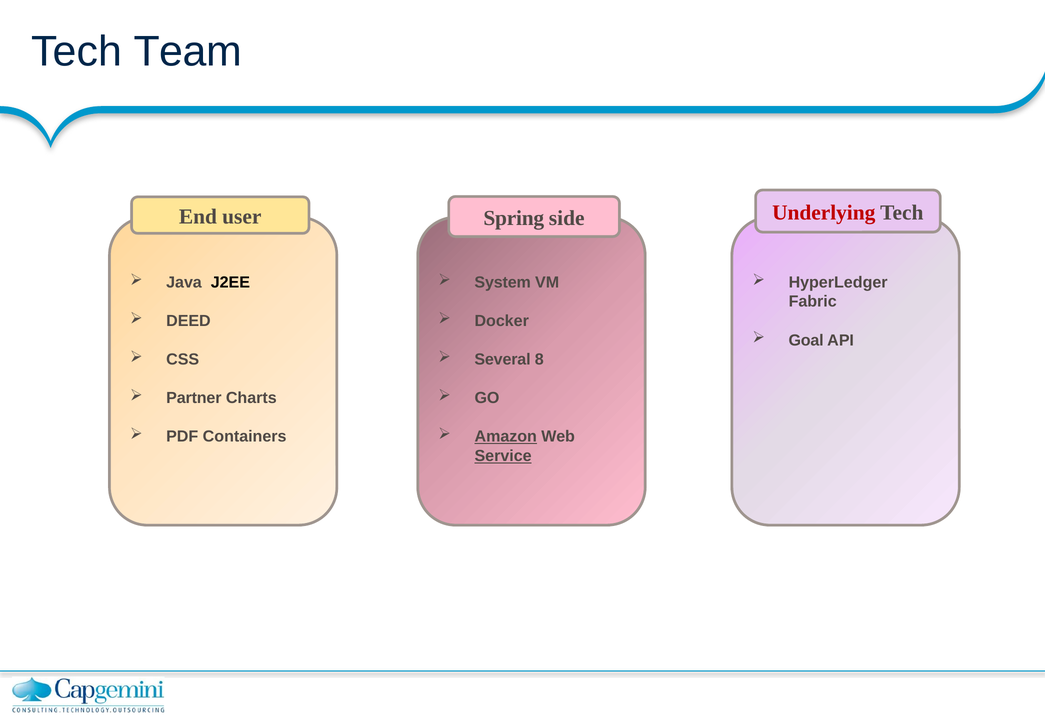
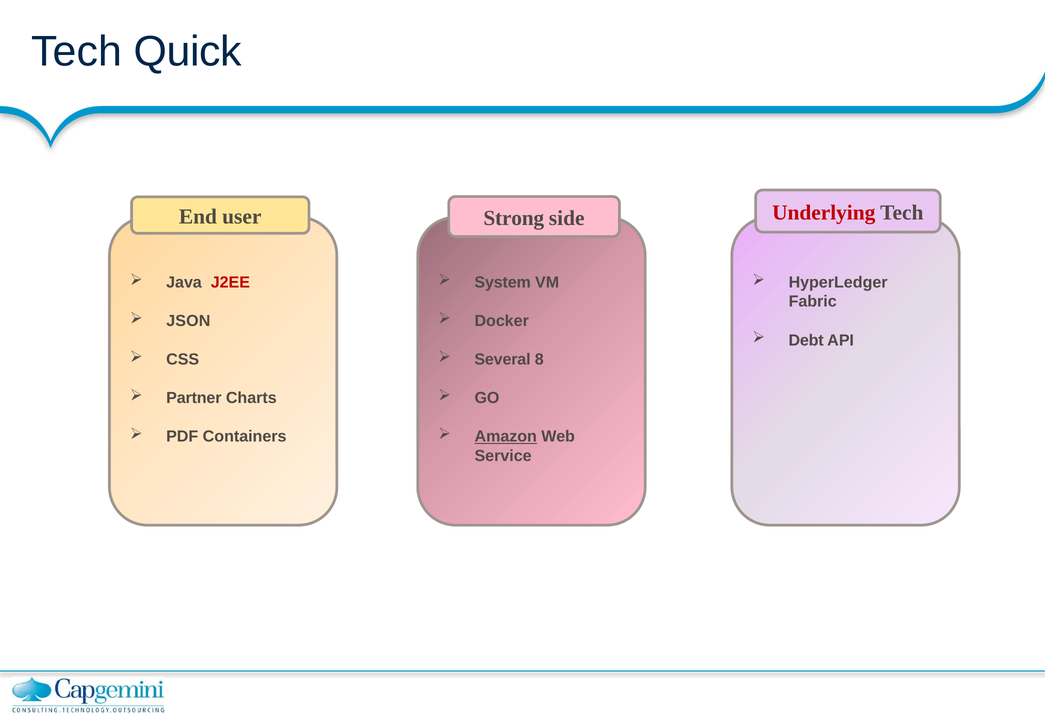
Team: Team -> Quick
Spring: Spring -> Strong
J2EE colour: black -> red
DEED: DEED -> JSON
Goal: Goal -> Debt
Service underline: present -> none
